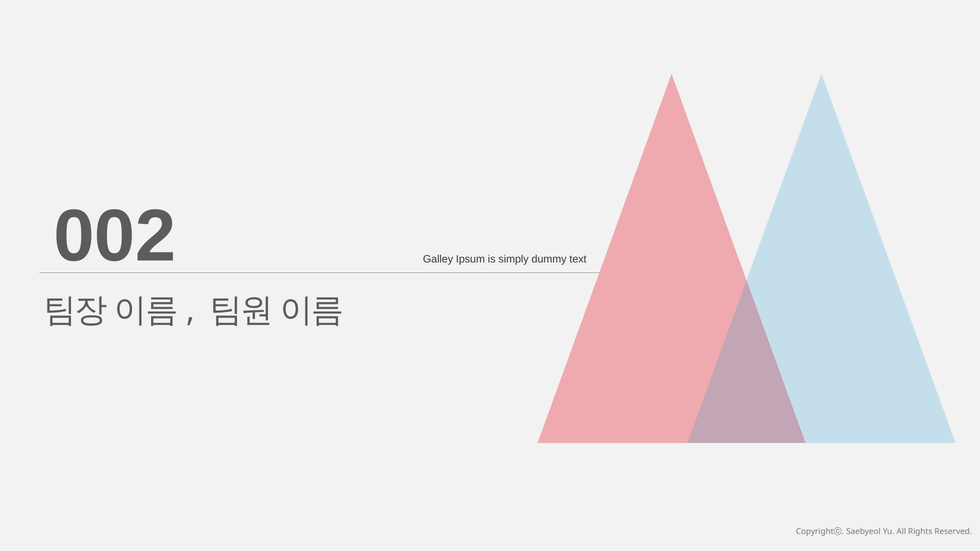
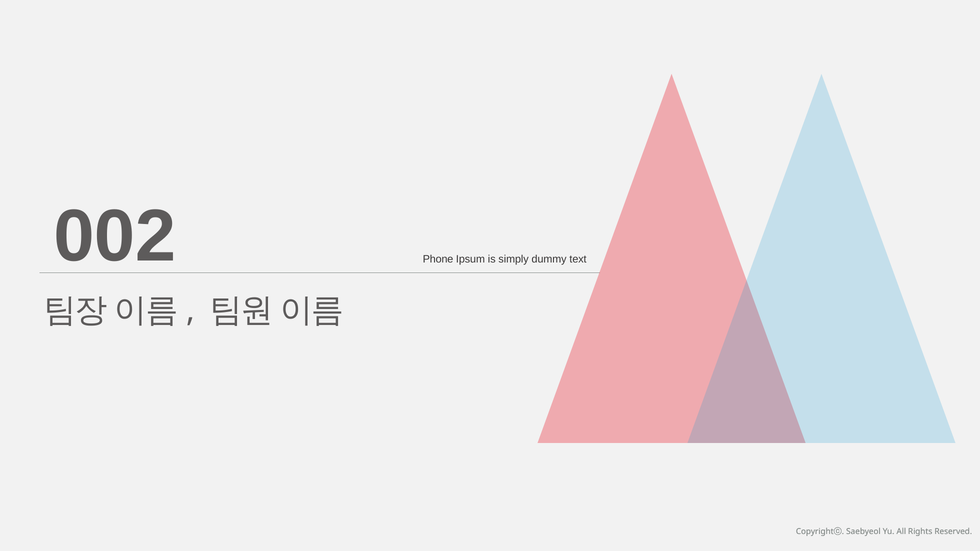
Galley: Galley -> Phone
